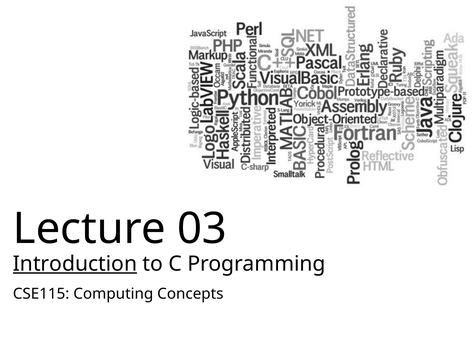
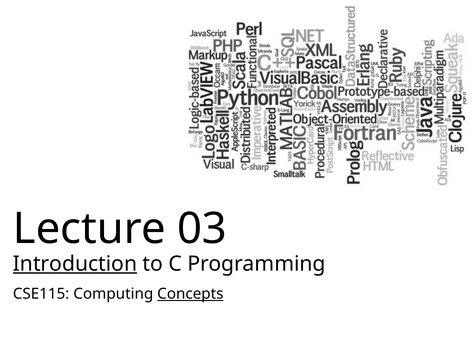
Concepts underline: none -> present
